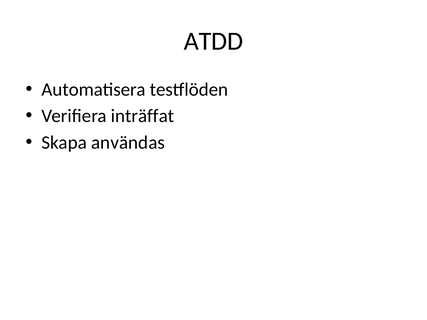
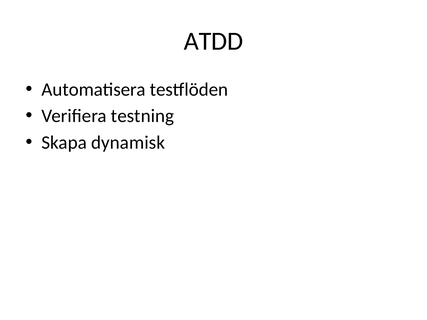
inträffat: inträffat -> testning
användas: användas -> dynamisk
